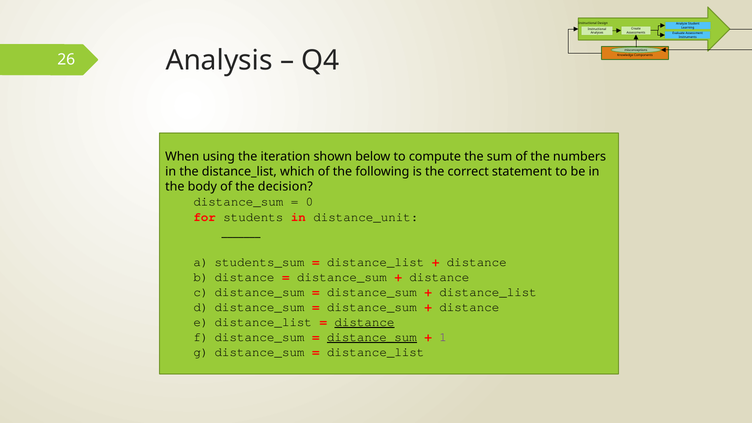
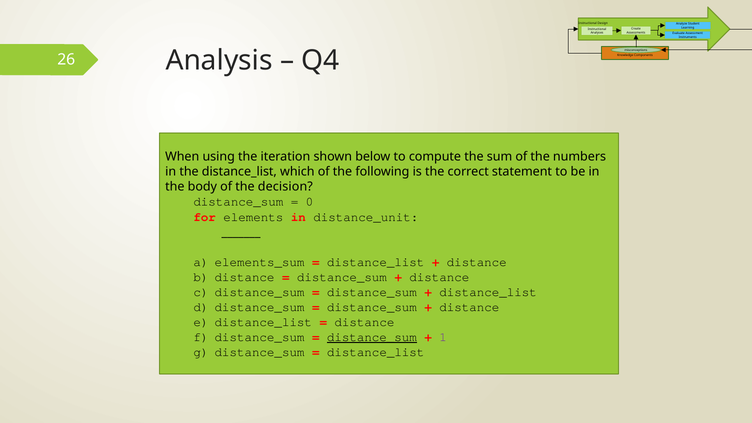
students: students -> elements
students_sum: students_sum -> elements_sum
distance at (364, 322) underline: present -> none
